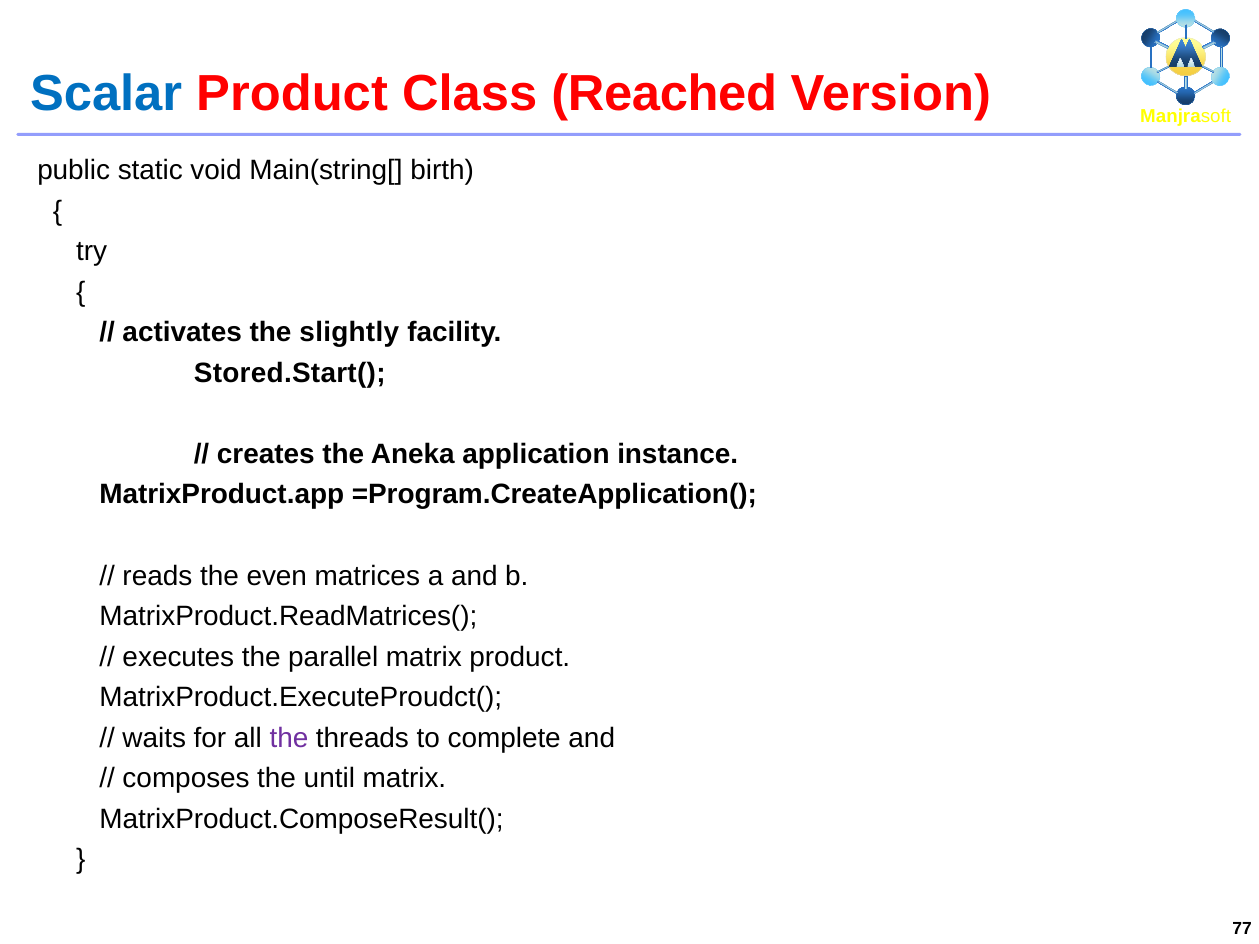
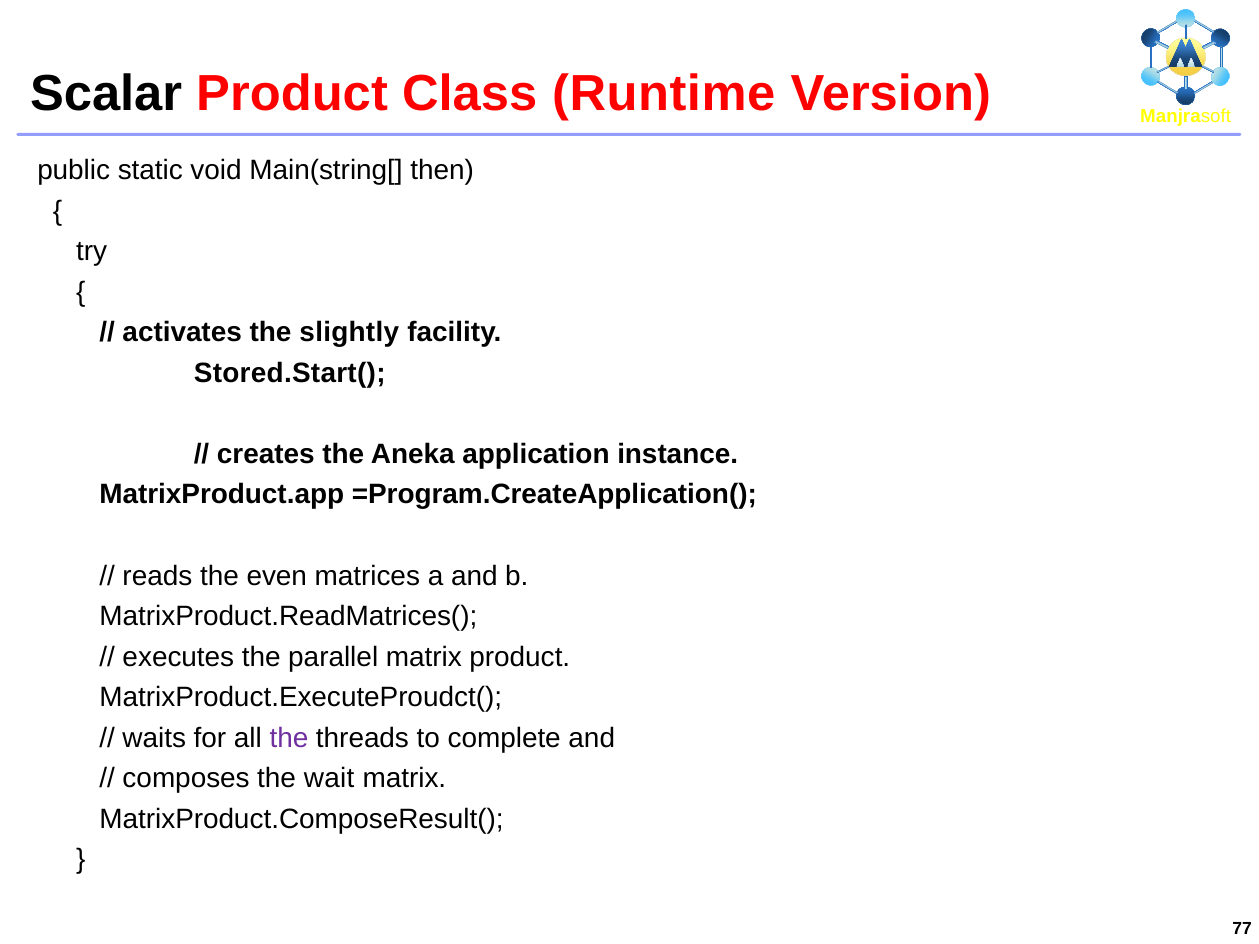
Scalar colour: blue -> black
Reached: Reached -> Runtime
birth: birth -> then
until: until -> wait
